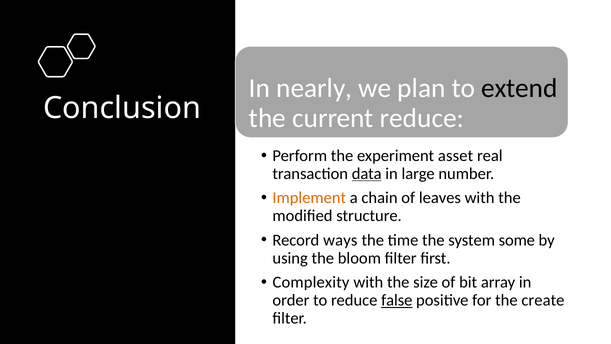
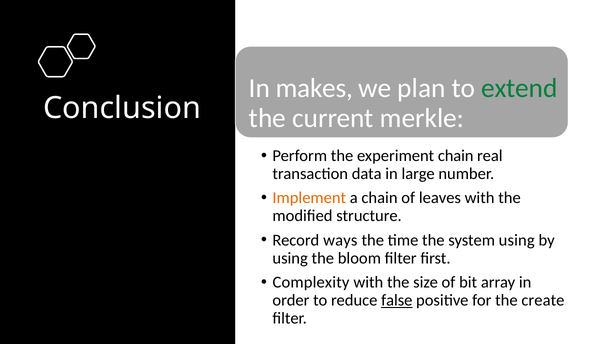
nearly: nearly -> makes
extend colour: black -> green
current reduce: reduce -> merkle
experiment asset: asset -> chain
data underline: present -> none
system some: some -> using
